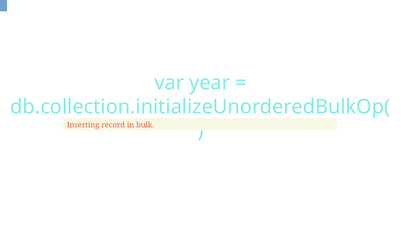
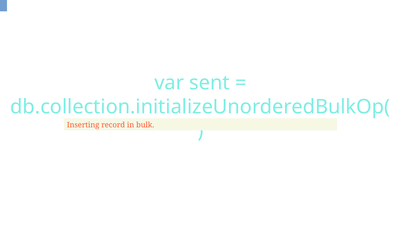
year: year -> sent
